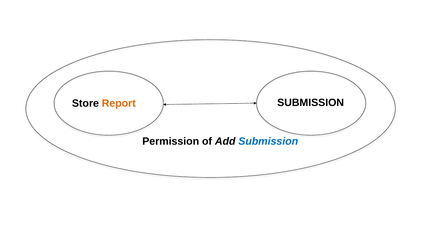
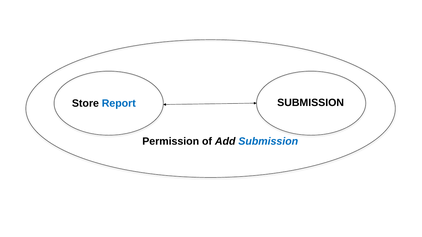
Report colour: orange -> blue
